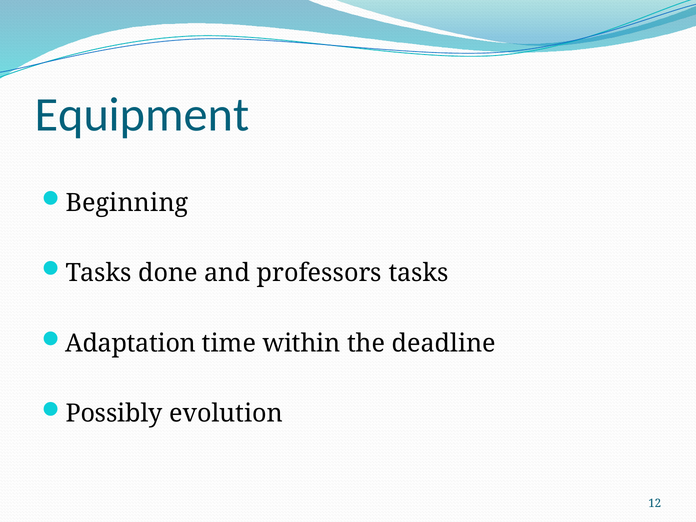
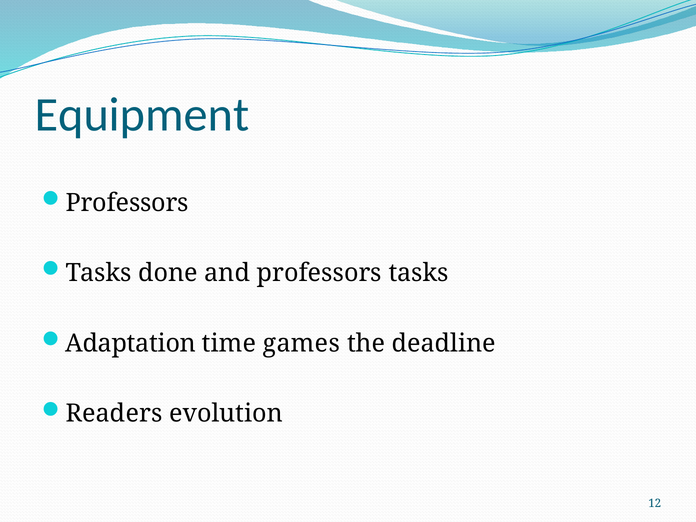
Beginning at (127, 203): Beginning -> Professors
within: within -> games
Possibly: Possibly -> Readers
